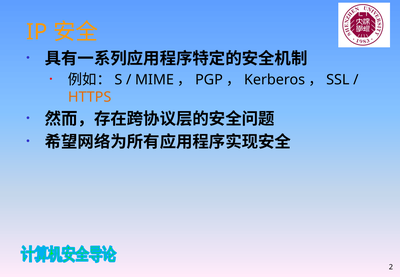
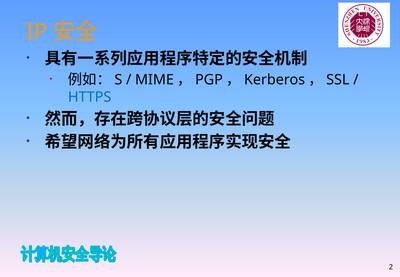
HTTPS colour: orange -> blue
